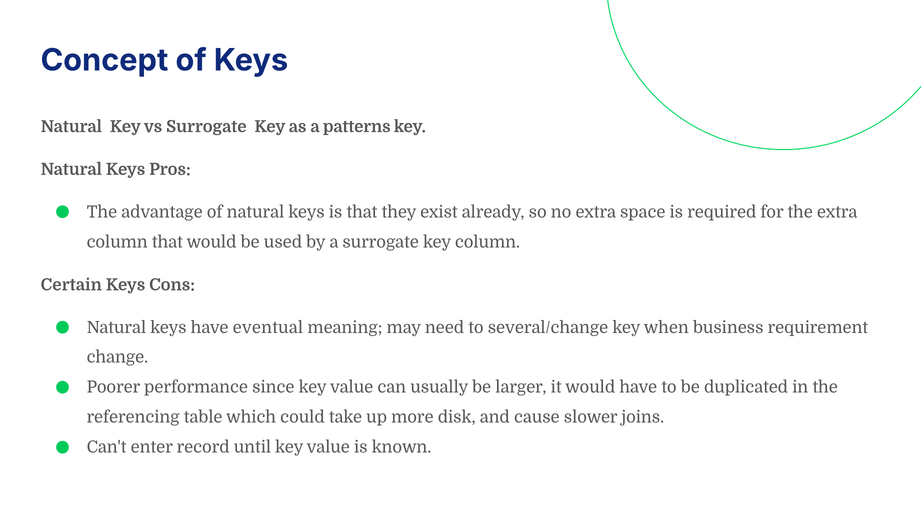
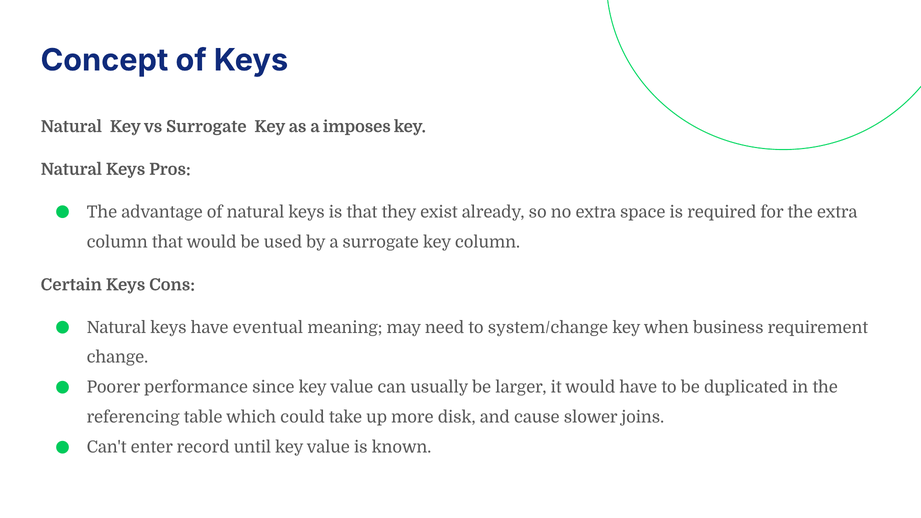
patterns: patterns -> imposes
several/change: several/change -> system/change
